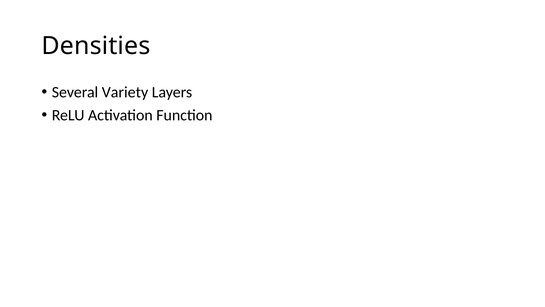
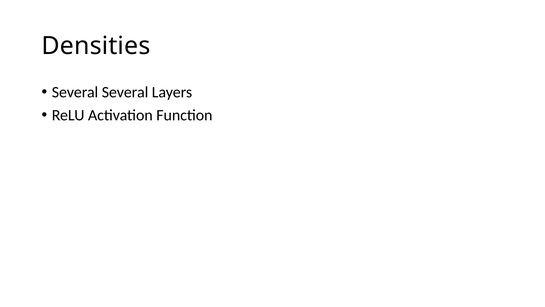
Several Variety: Variety -> Several
